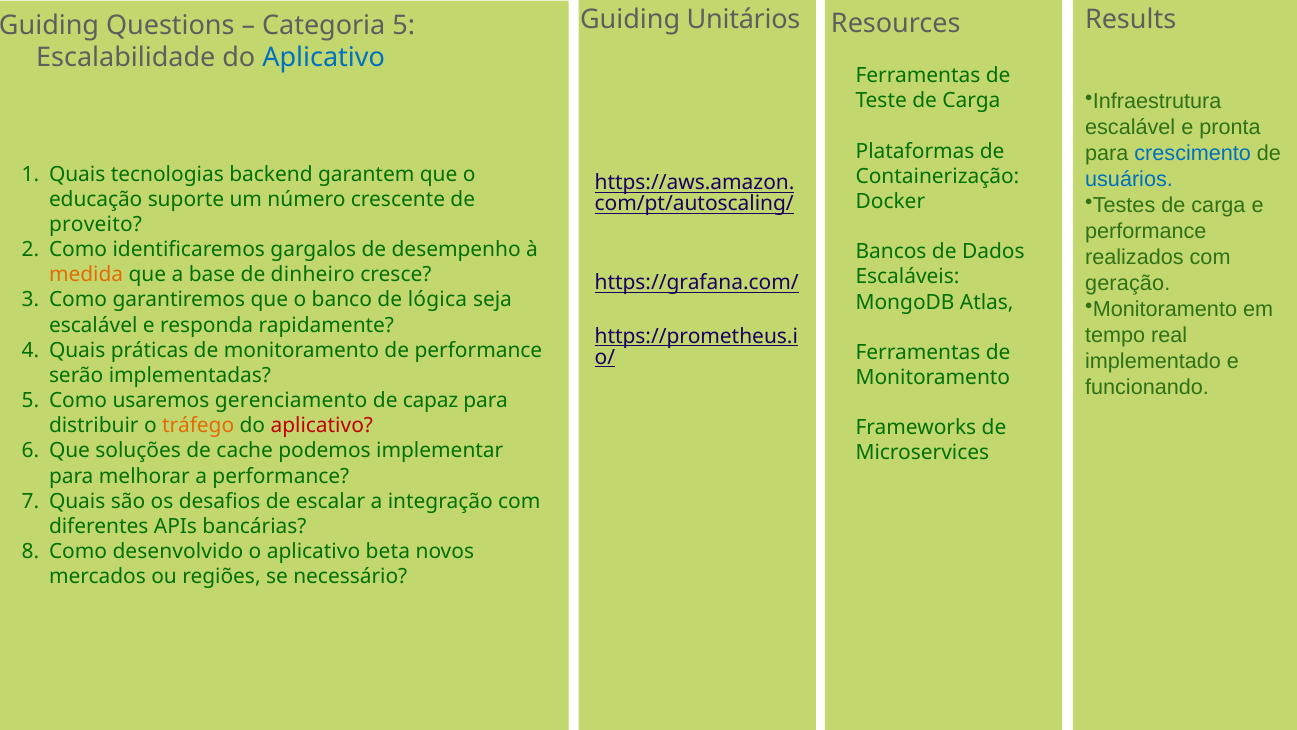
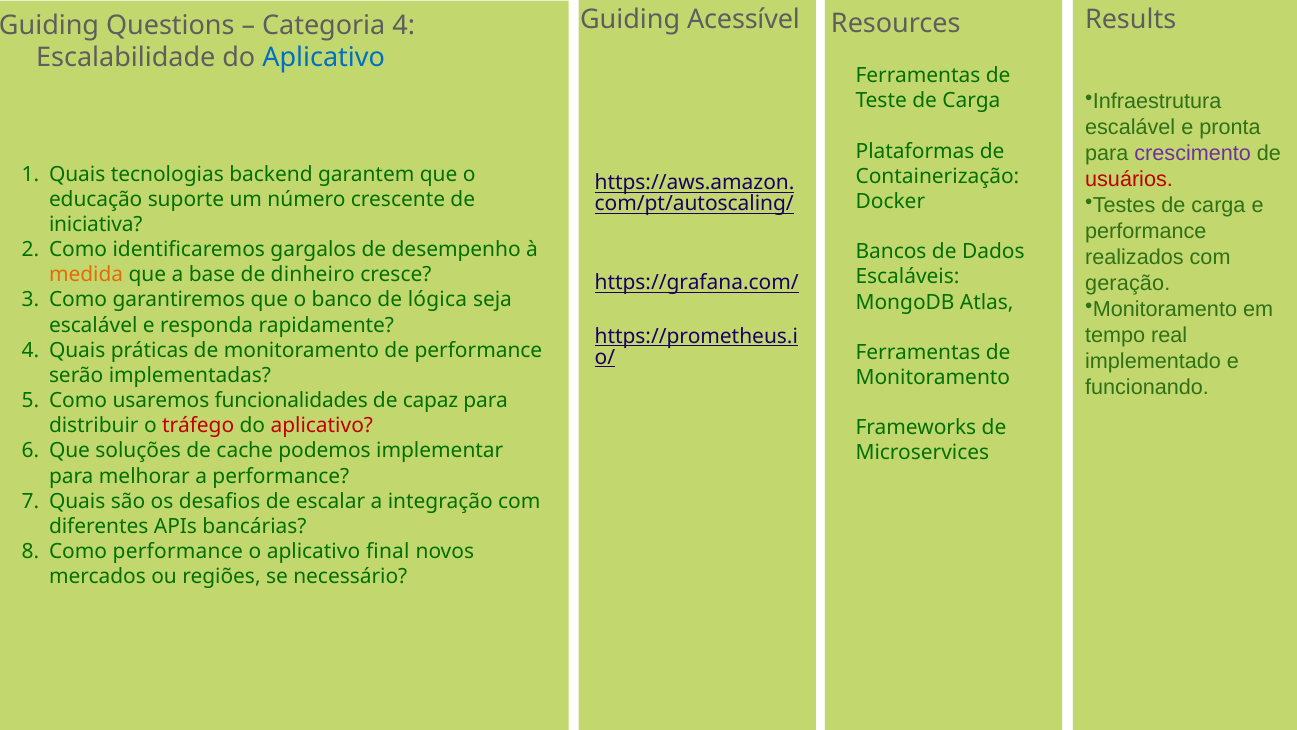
Unitários: Unitários -> Acessível
Categoria 5: 5 -> 4
crescimento colour: blue -> purple
usuários colour: blue -> red
proveito: proveito -> iniciativa
gerenciamento: gerenciamento -> funcionalidades
tráfego colour: orange -> red
Como desenvolvido: desenvolvido -> performance
beta: beta -> final
